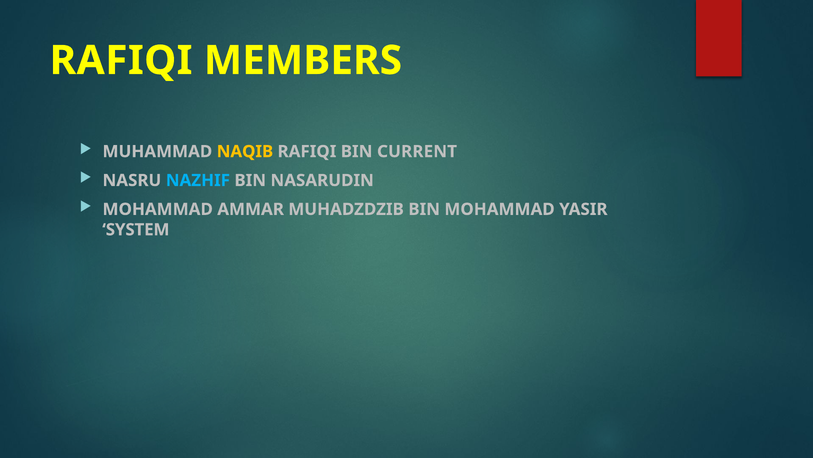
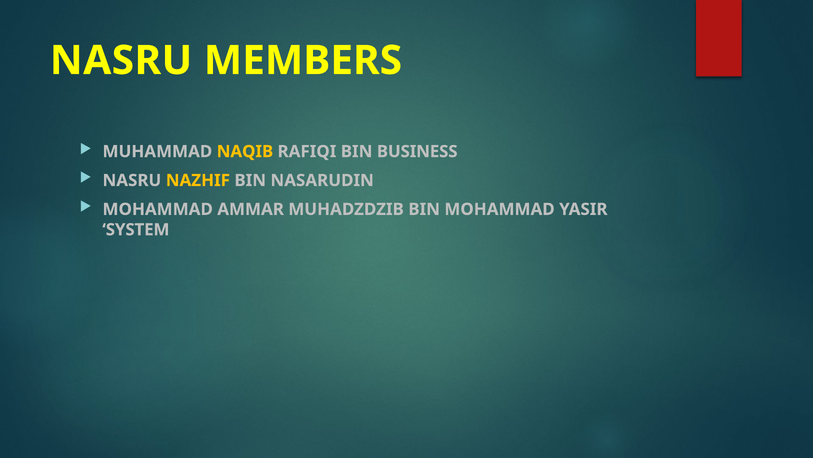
RAFIQI at (121, 60): RAFIQI -> NASRU
CURRENT: CURRENT -> BUSINESS
NAZHIF colour: light blue -> yellow
